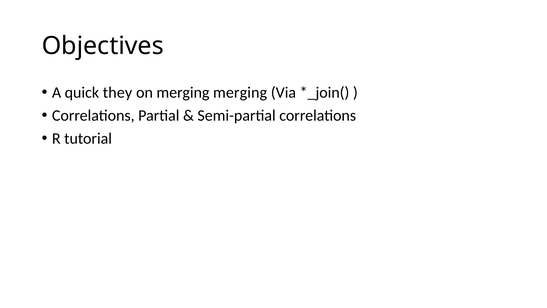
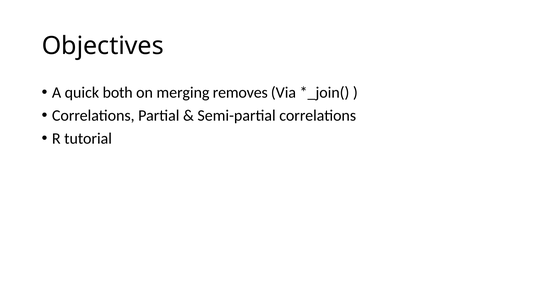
they: they -> both
merging merging: merging -> removes
